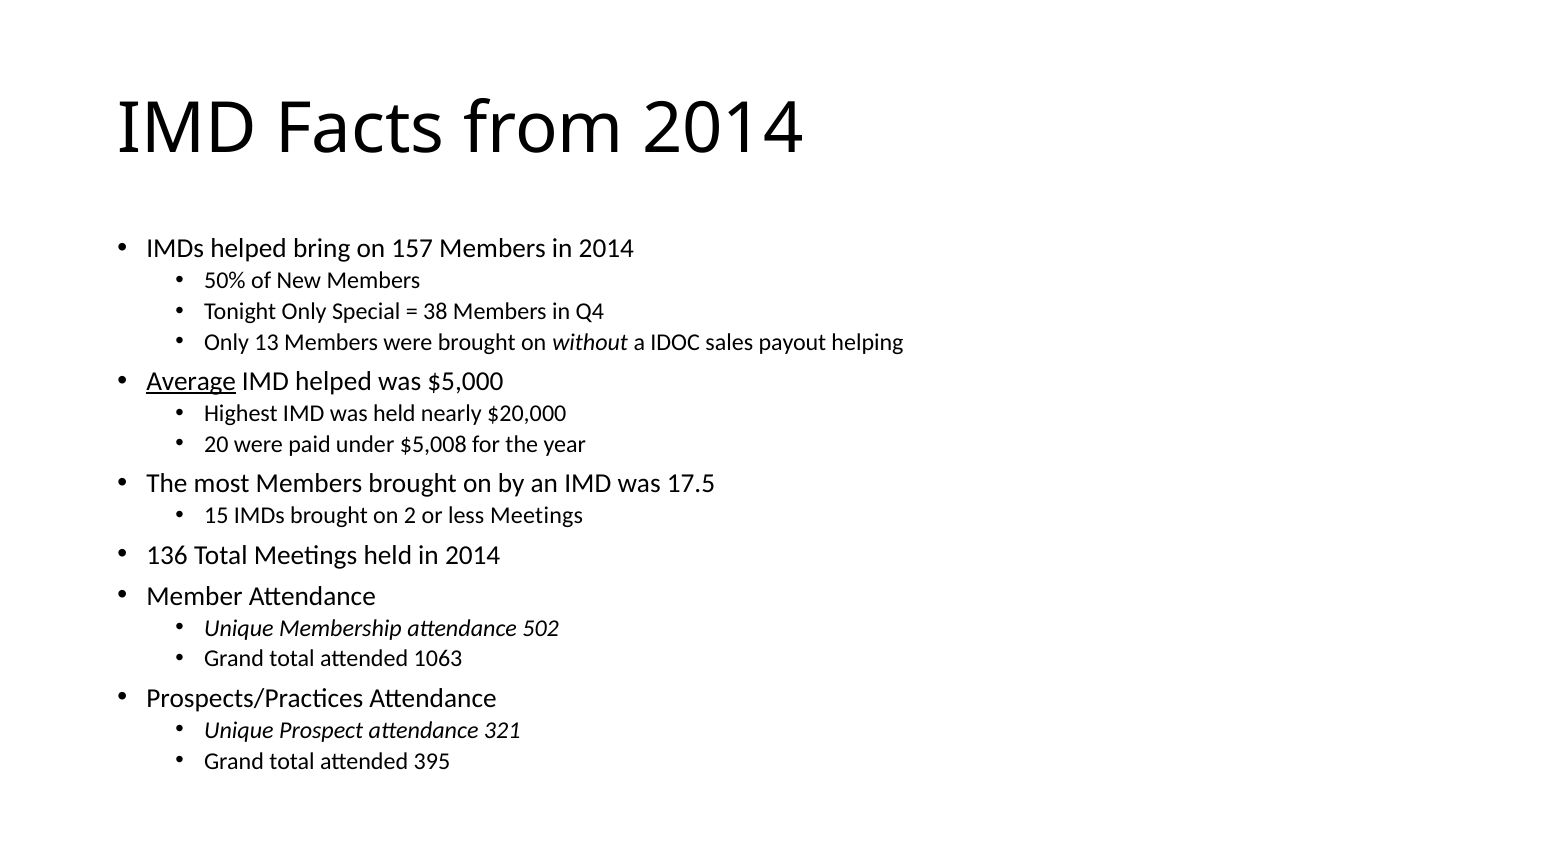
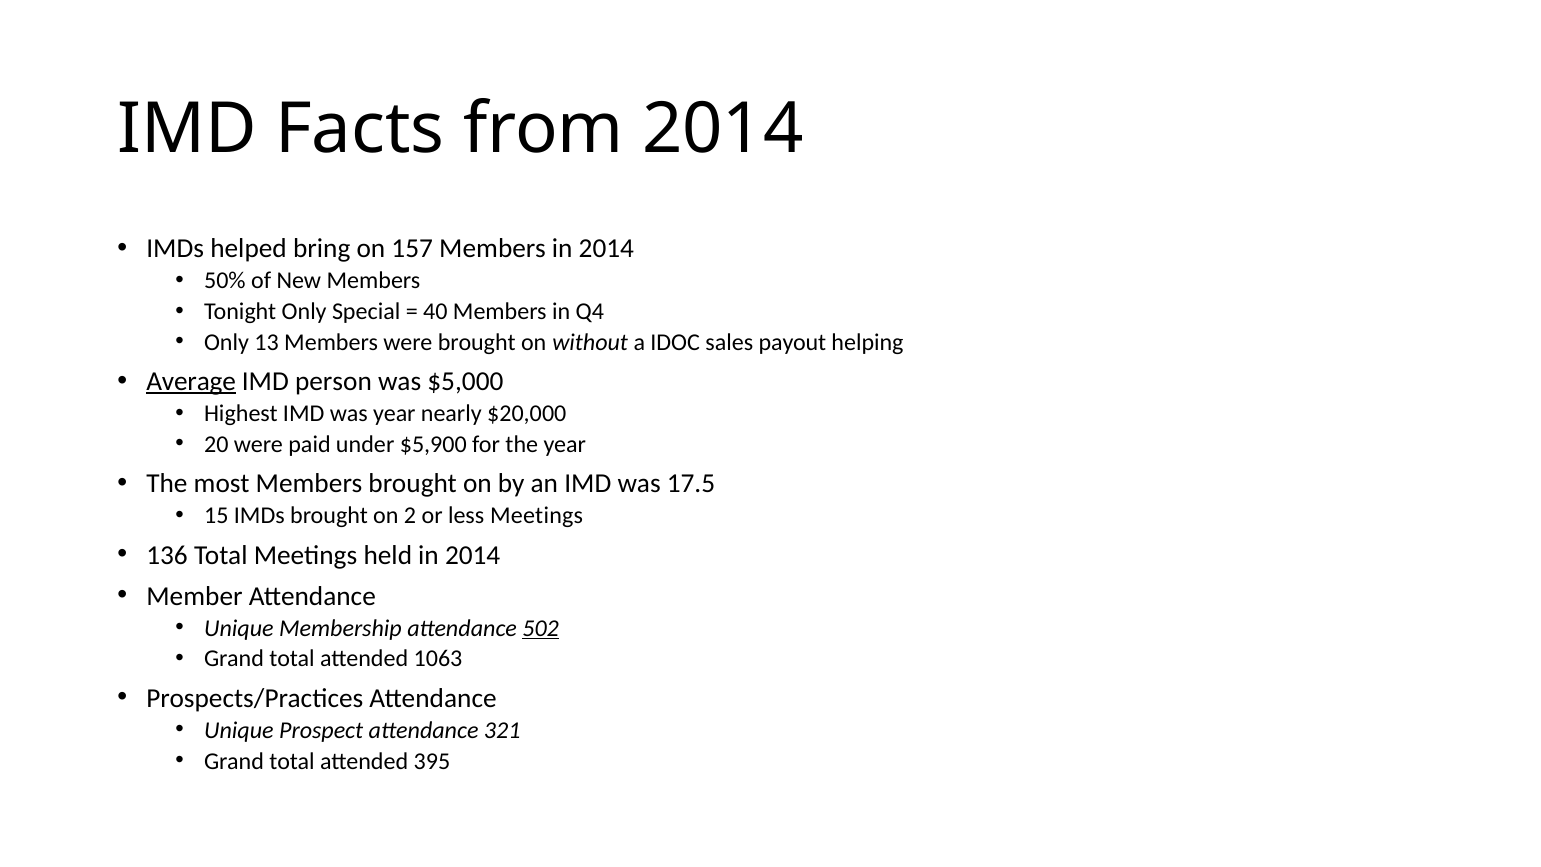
38: 38 -> 40
IMD helped: helped -> person
was held: held -> year
$5,008: $5,008 -> $5,900
502 underline: none -> present
